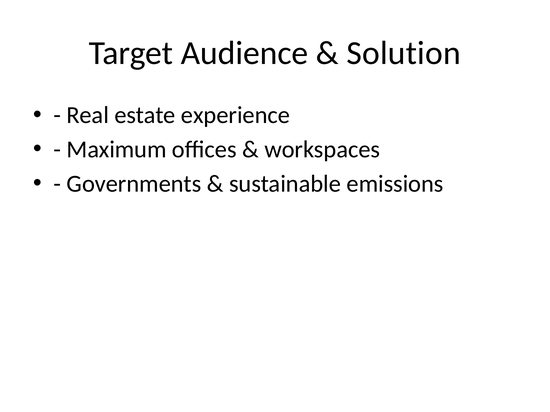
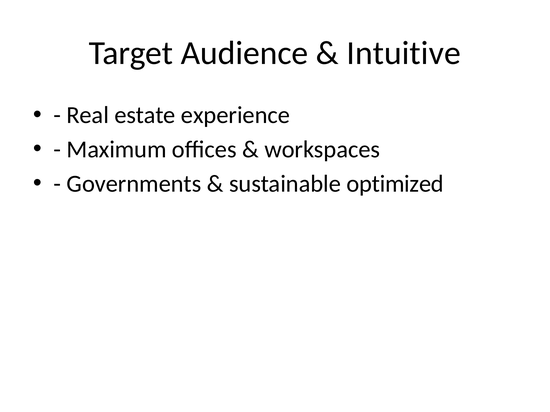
Solution: Solution -> Intuitive
emissions: emissions -> optimized
